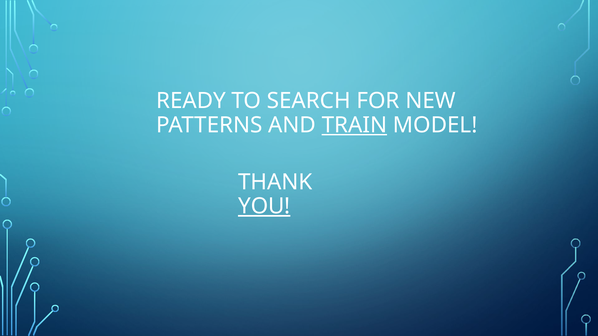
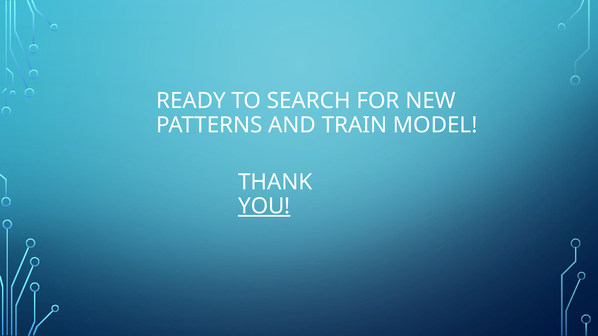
TRAIN underline: present -> none
